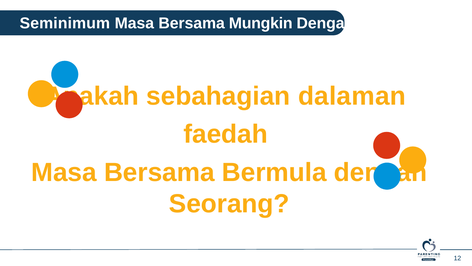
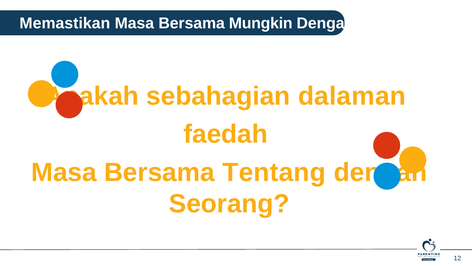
Seminimum: Seminimum -> Memastikan
Bermula: Bermula -> Tentang
